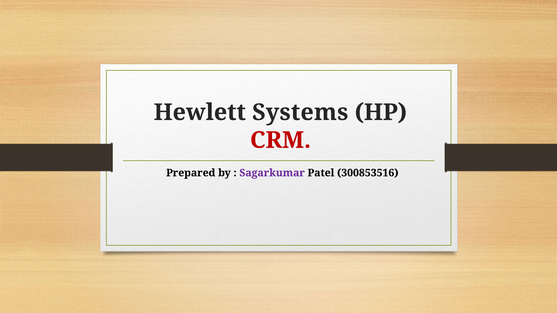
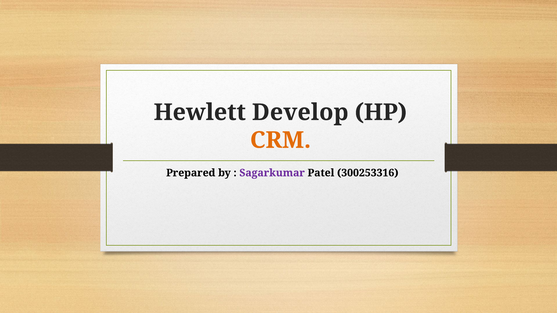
Systems: Systems -> Develop
CRM colour: red -> orange
300853516: 300853516 -> 300253316
